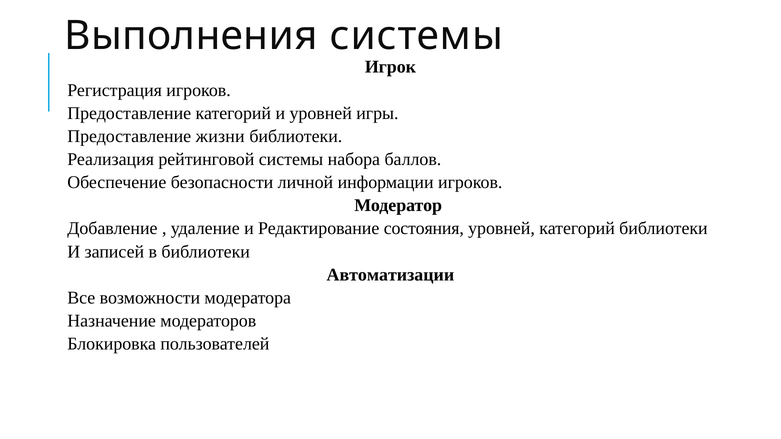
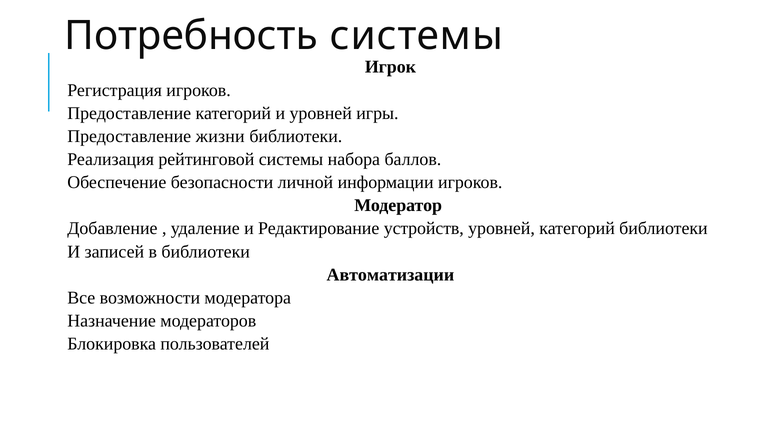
Выполнения: Выполнения -> Потребность
состояния: состояния -> устройств
